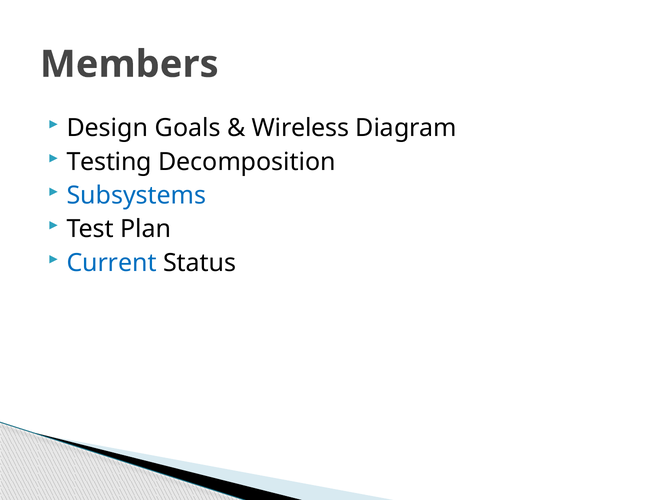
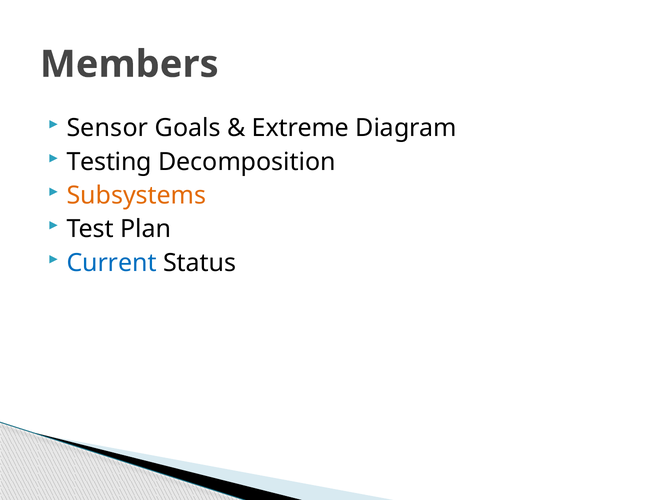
Design: Design -> Sensor
Wireless: Wireless -> Extreme
Subsystems colour: blue -> orange
